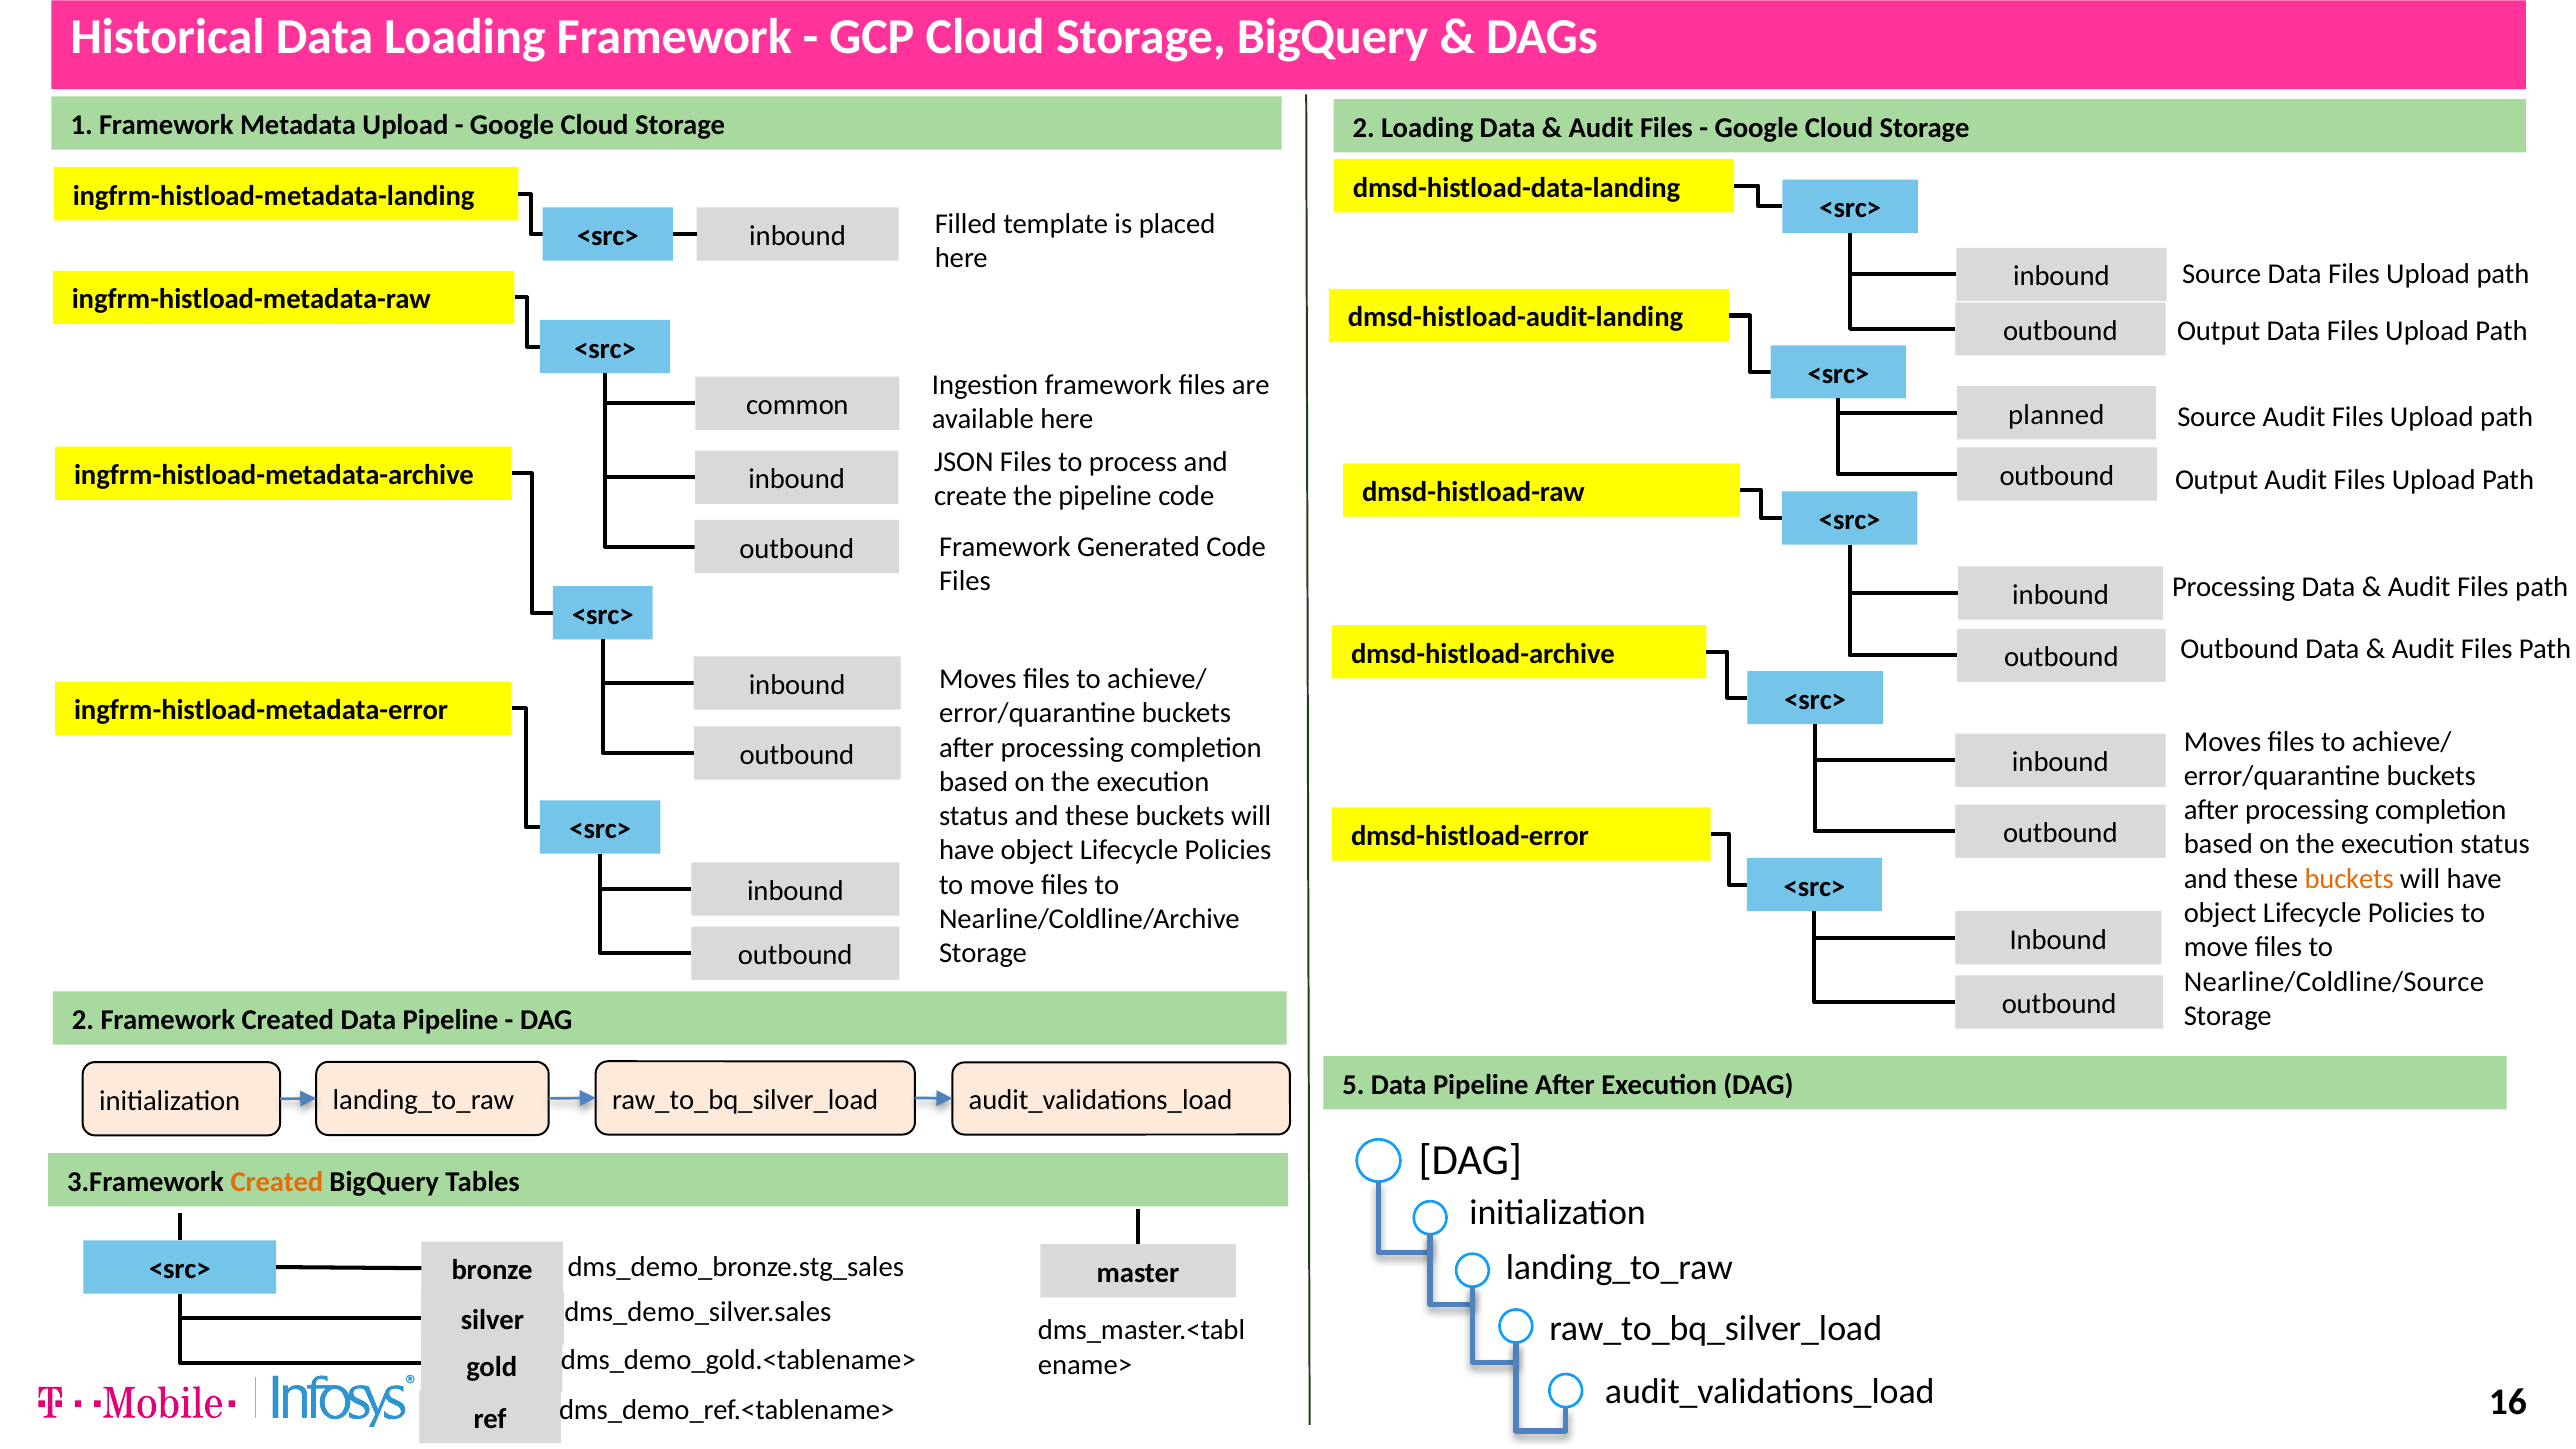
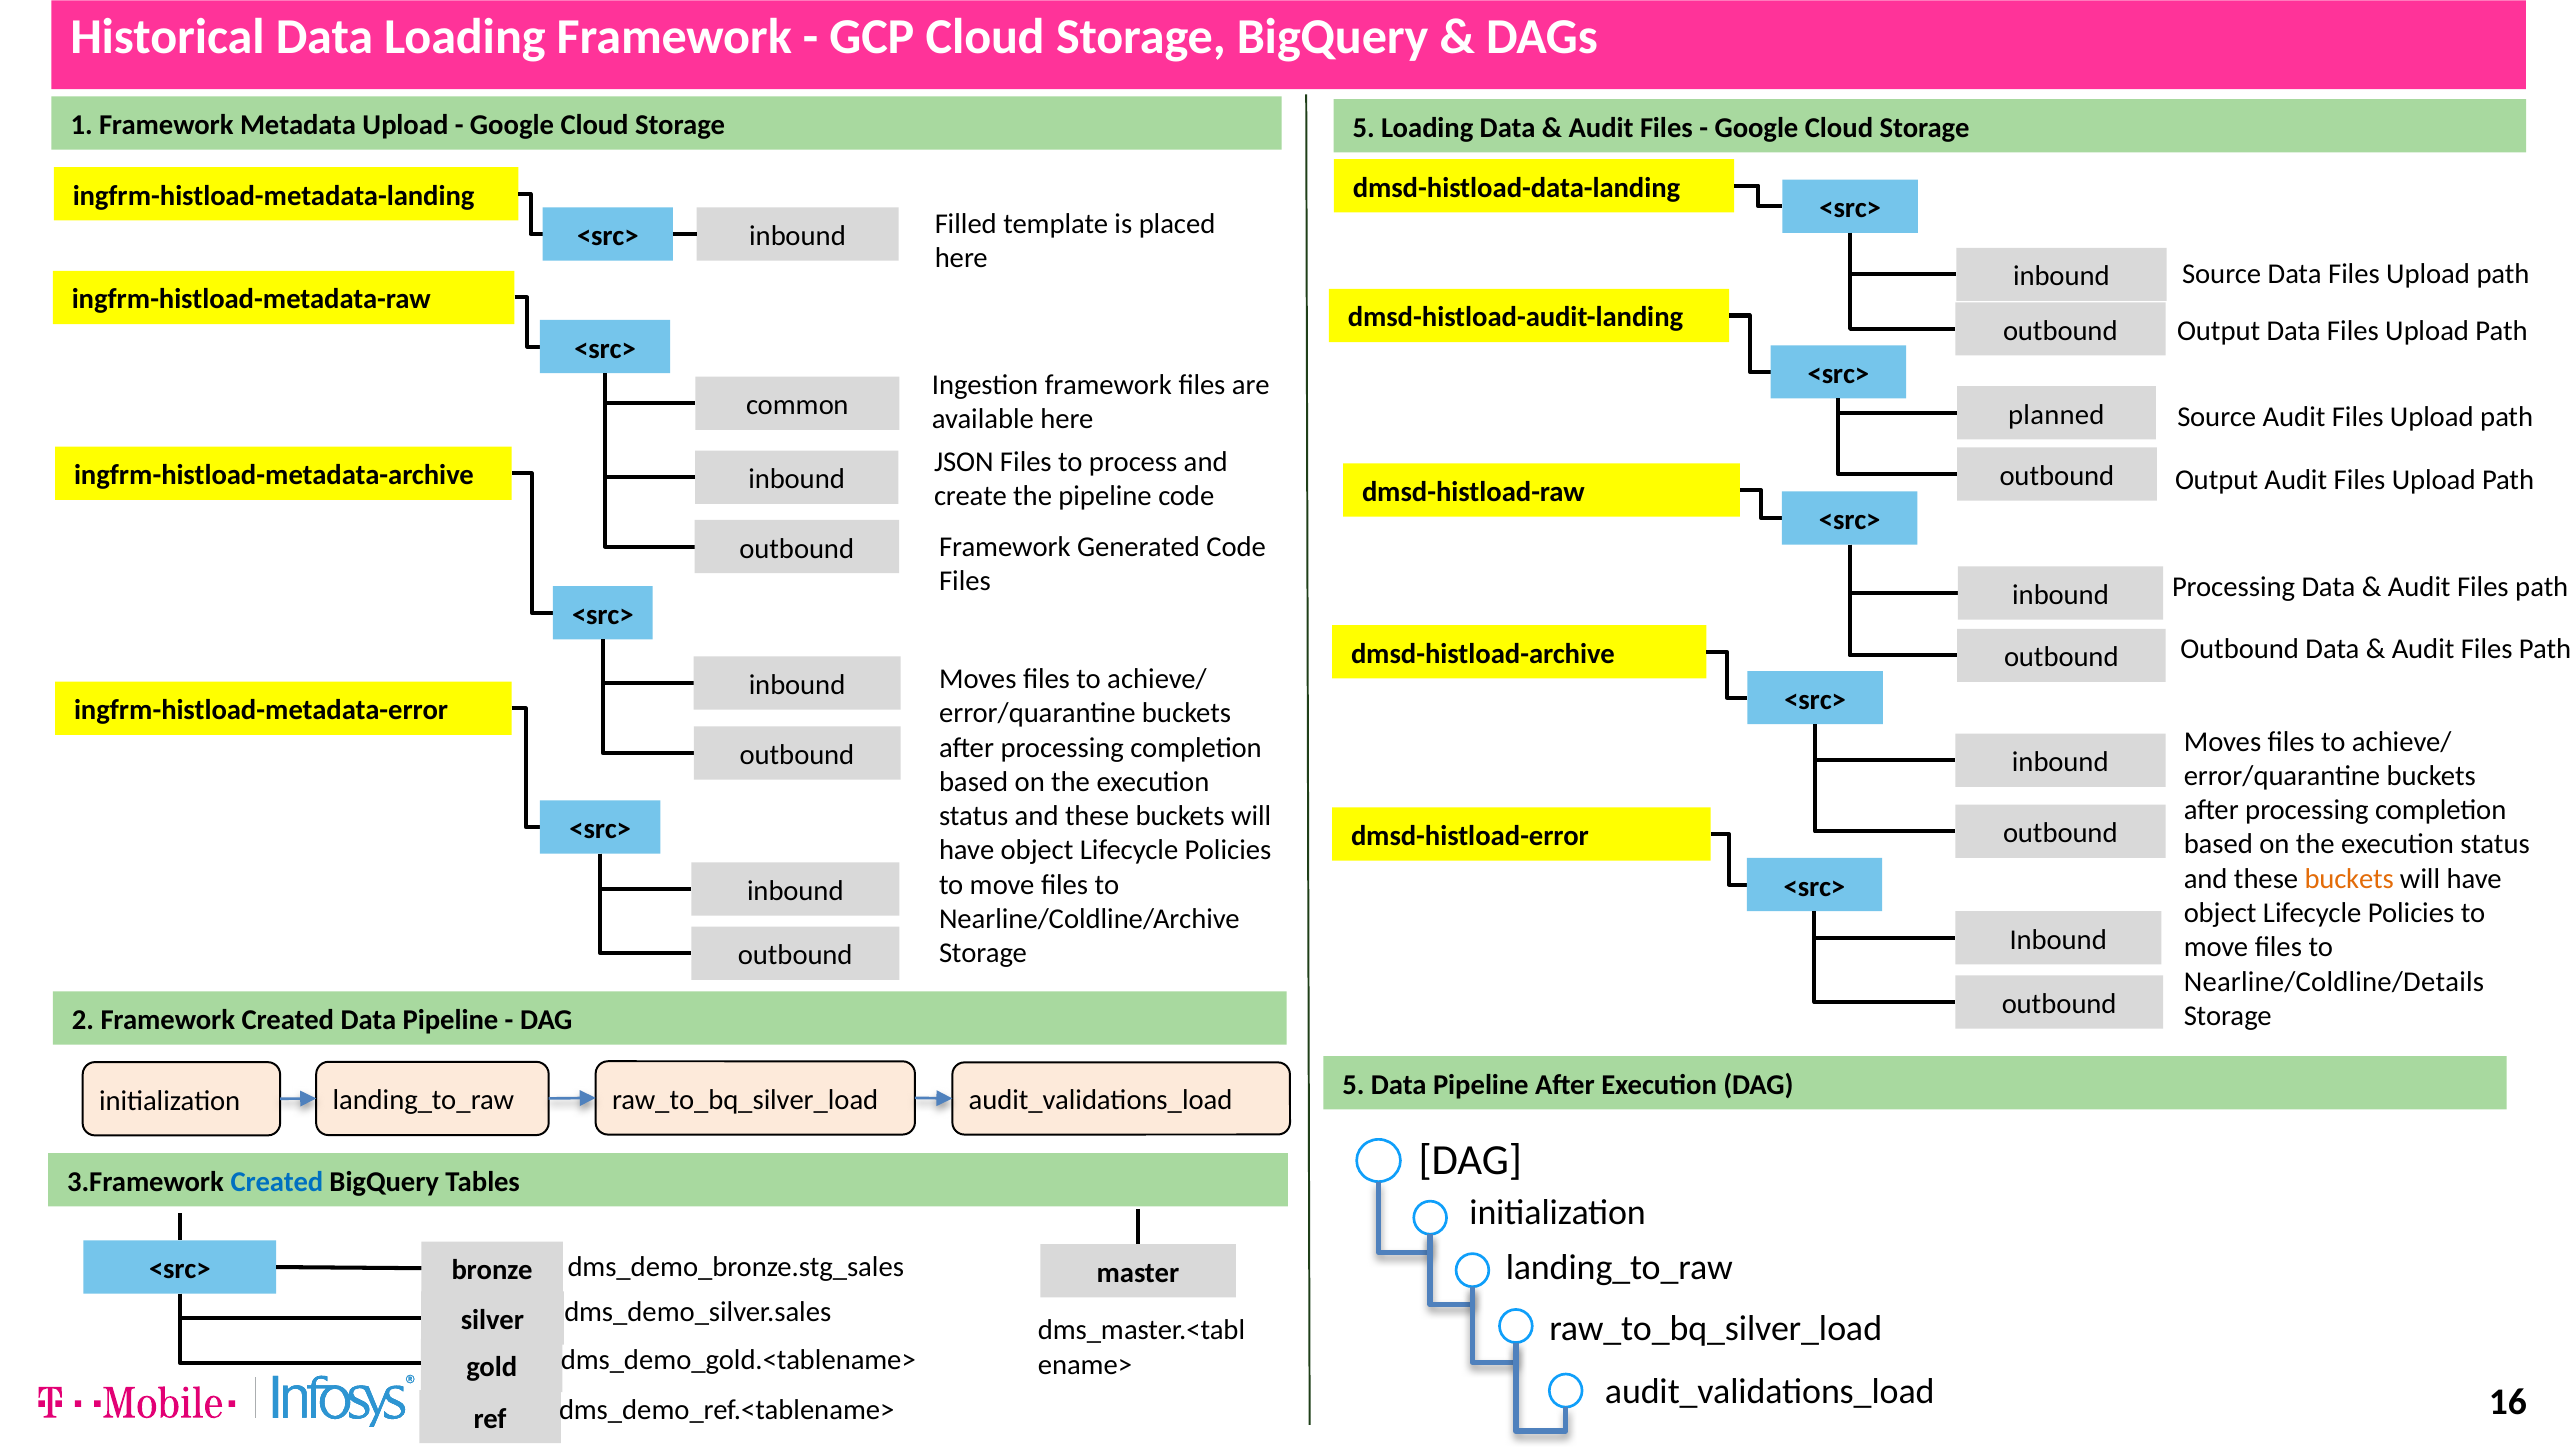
Cloud Storage 2: 2 -> 5
Nearline/Coldline/Source: Nearline/Coldline/Source -> Nearline/Coldline/Details
Created at (277, 1182) colour: orange -> blue
